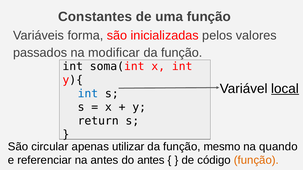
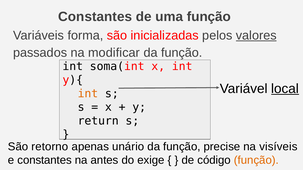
valores underline: none -> present
int at (88, 94) colour: blue -> orange
circular: circular -> retorno
utilizar: utilizar -> unário
mesmo: mesmo -> precise
quando: quando -> visíveis
e referenciar: referenciar -> constantes
do antes: antes -> exige
